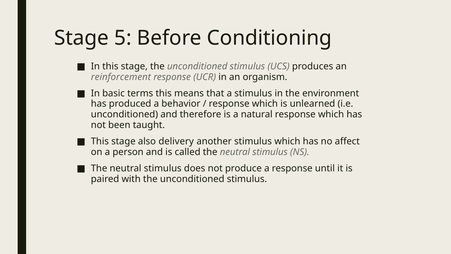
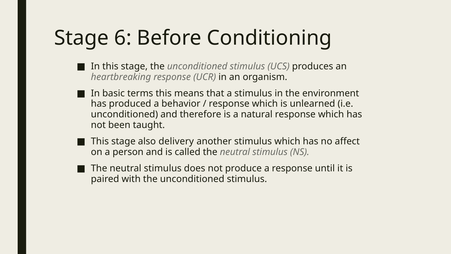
5: 5 -> 6
reinforcement: reinforcement -> heartbreaking
